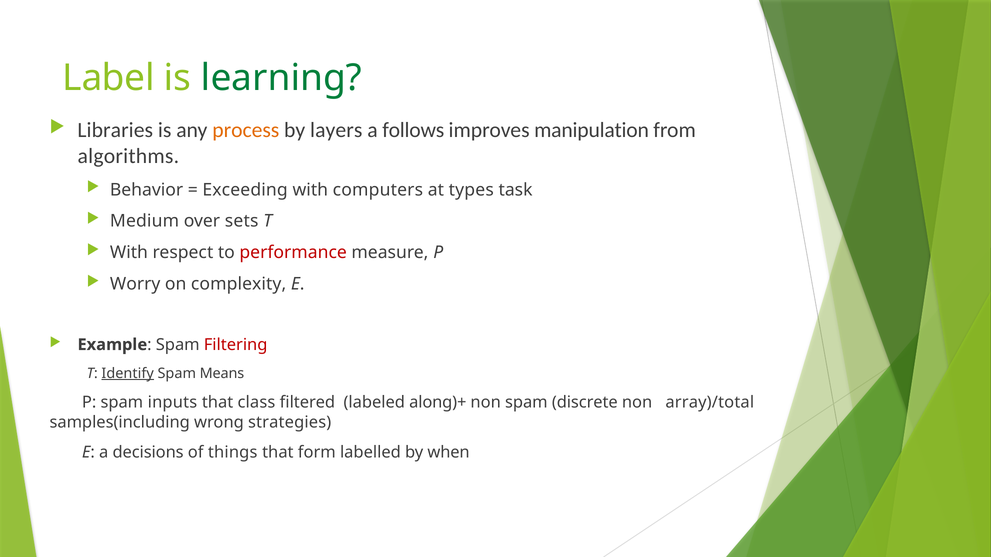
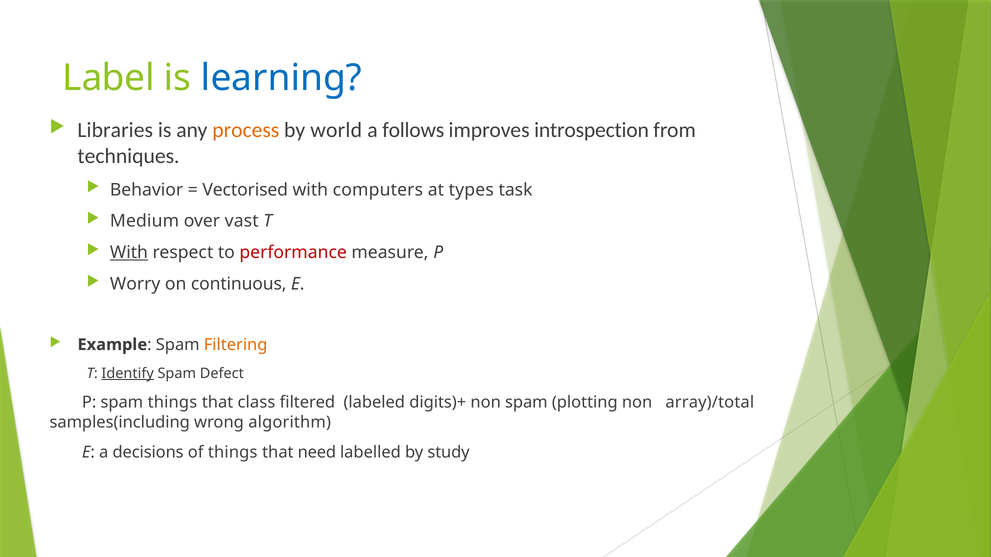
learning colour: green -> blue
layers: layers -> world
manipulation: manipulation -> introspection
algorithms: algorithms -> techniques
Exceeding: Exceeding -> Vectorised
sets: sets -> vast
With at (129, 253) underline: none -> present
complexity: complexity -> continuous
Filtering colour: red -> orange
Means: Means -> Defect
spam inputs: inputs -> things
along)+: along)+ -> digits)+
discrete: discrete -> plotting
strategies: strategies -> algorithm
form: form -> need
when: when -> study
